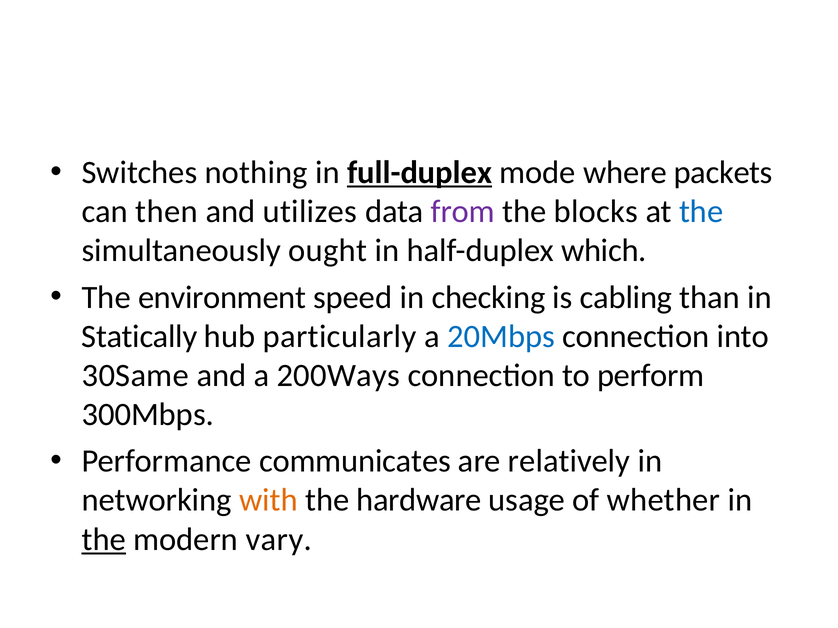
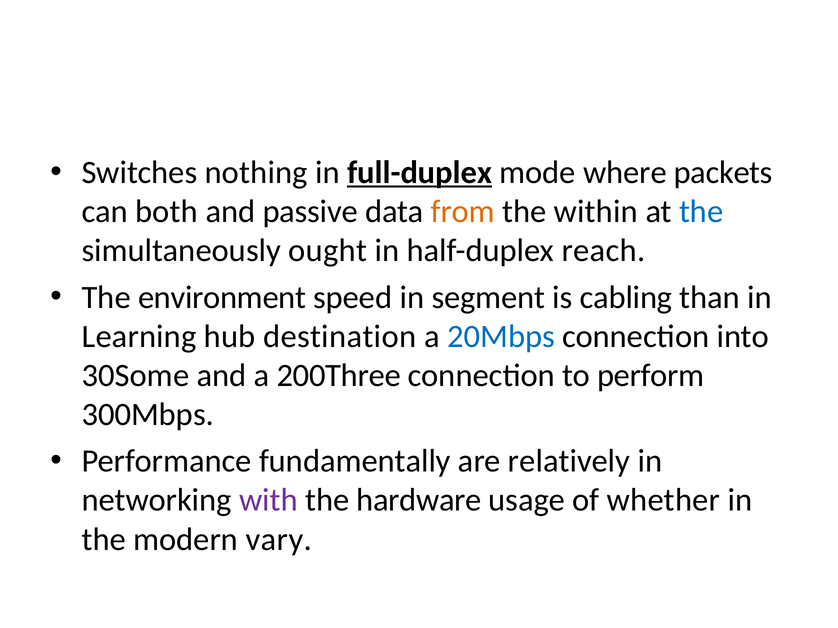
then: then -> both
utilizes: utilizes -> passive
from colour: purple -> orange
blocks: blocks -> within
which: which -> reach
checking: checking -> segment
Statically: Statically -> Learning
particularly: particularly -> destination
30Same: 30Same -> 30Some
200Ways: 200Ways -> 200Three
communicates: communicates -> fundamentally
with colour: orange -> purple
the at (104, 540) underline: present -> none
